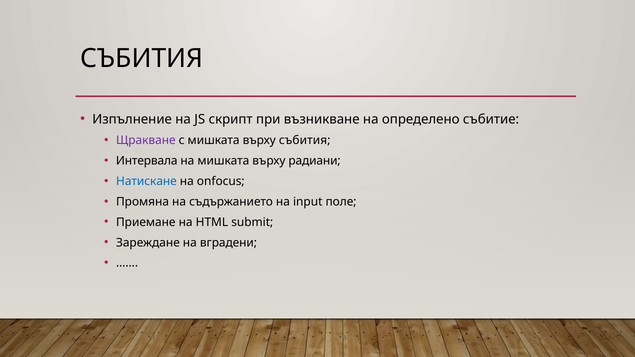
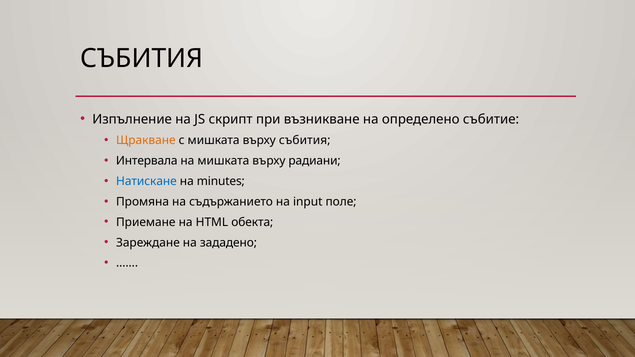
Щракване colour: purple -> orange
onfocus: onfocus -> minutes
submit: submit -> обекта
вградени: вградени -> зададено
